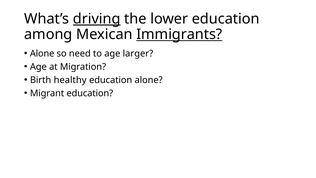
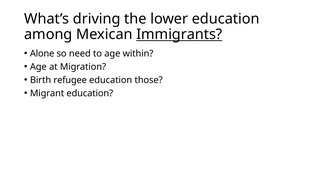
driving underline: present -> none
larger: larger -> within
healthy: healthy -> refugee
education alone: alone -> those
